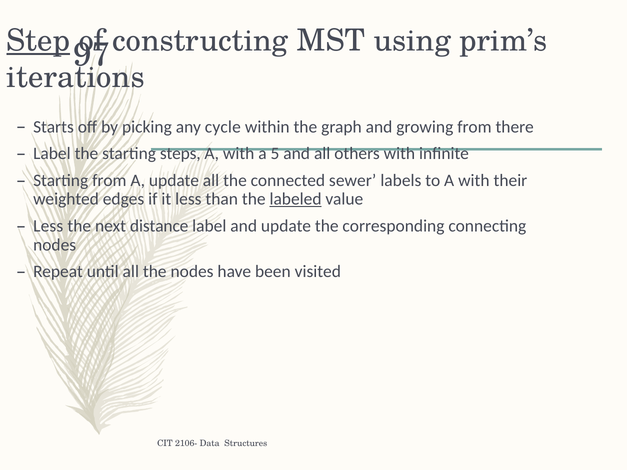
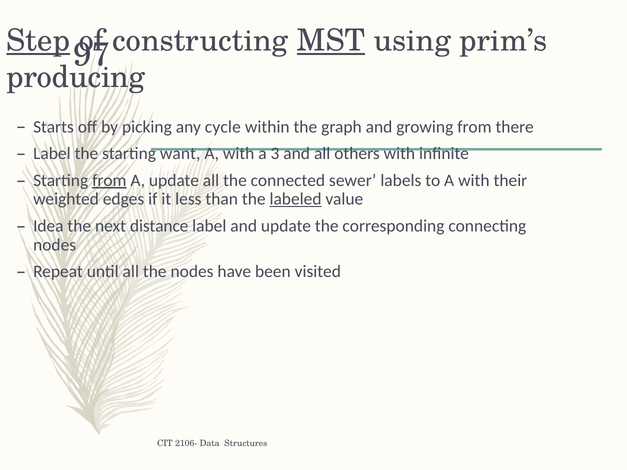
MST underline: none -> present
iterations: iterations -> producing
steps: steps -> want
5: 5 -> 3
from at (109, 180) underline: none -> present
Less at (48, 226): Less -> Idea
